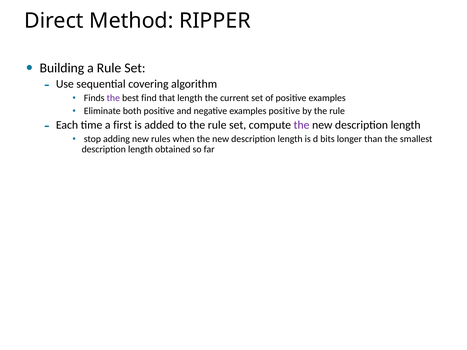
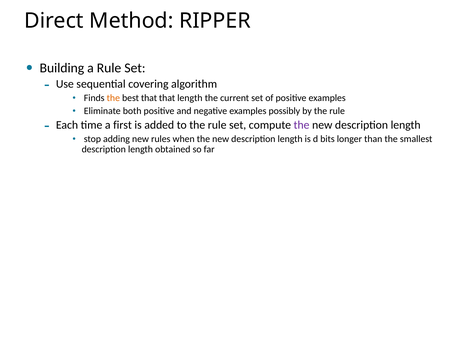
the at (113, 98) colour: purple -> orange
best find: find -> that
examples positive: positive -> possibly
